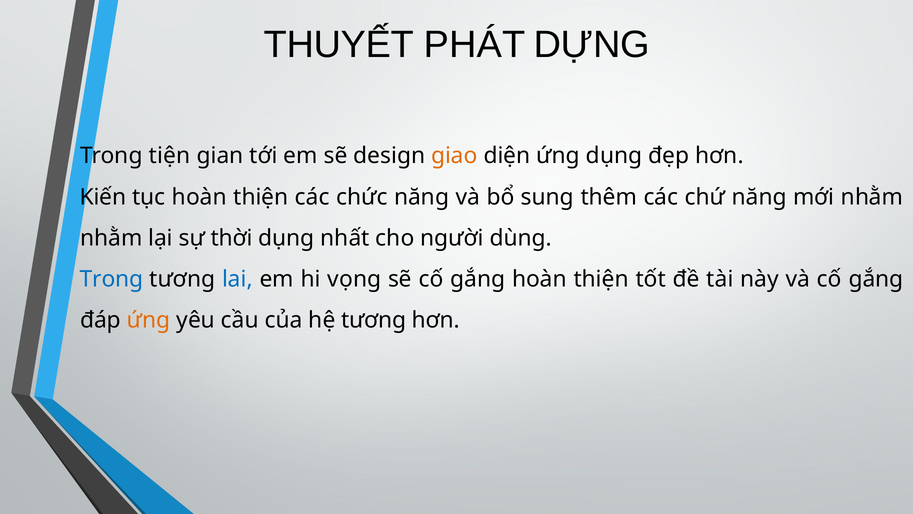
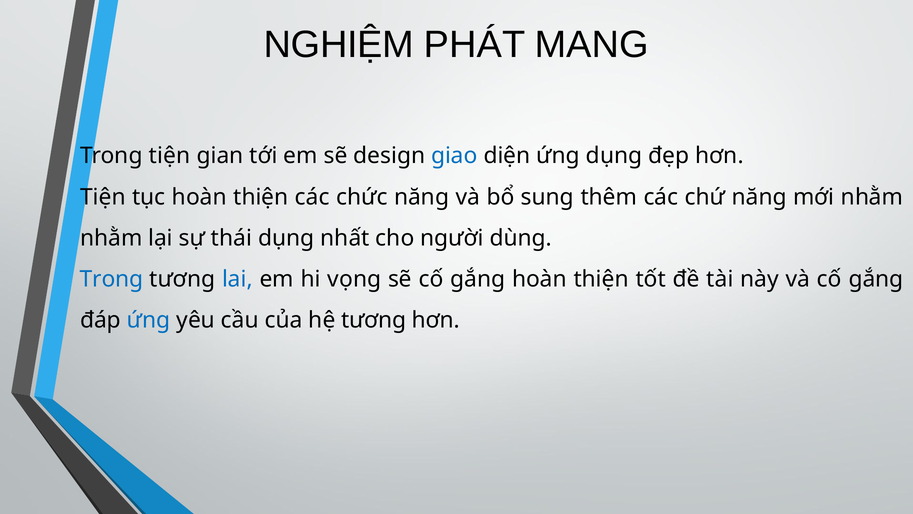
THUYẾT: THUYẾT -> NGHIỆM
DỰNG: DỰNG -> MANG
giao colour: orange -> blue
Kiến at (103, 197): Kiến -> Tiện
thời: thời -> thái
ứng at (149, 320) colour: orange -> blue
